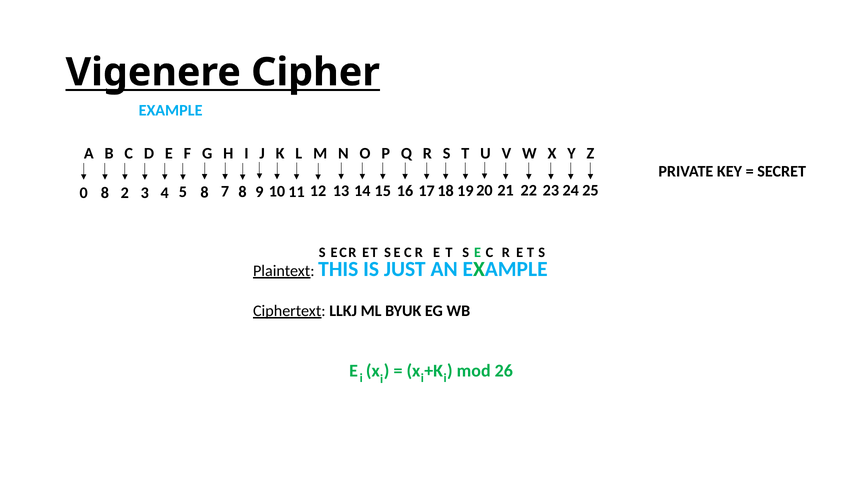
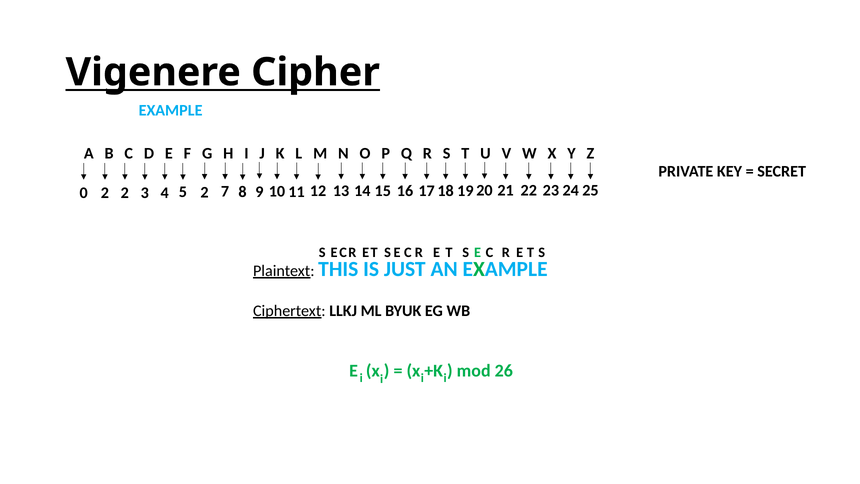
0 8: 8 -> 2
5 8: 8 -> 2
